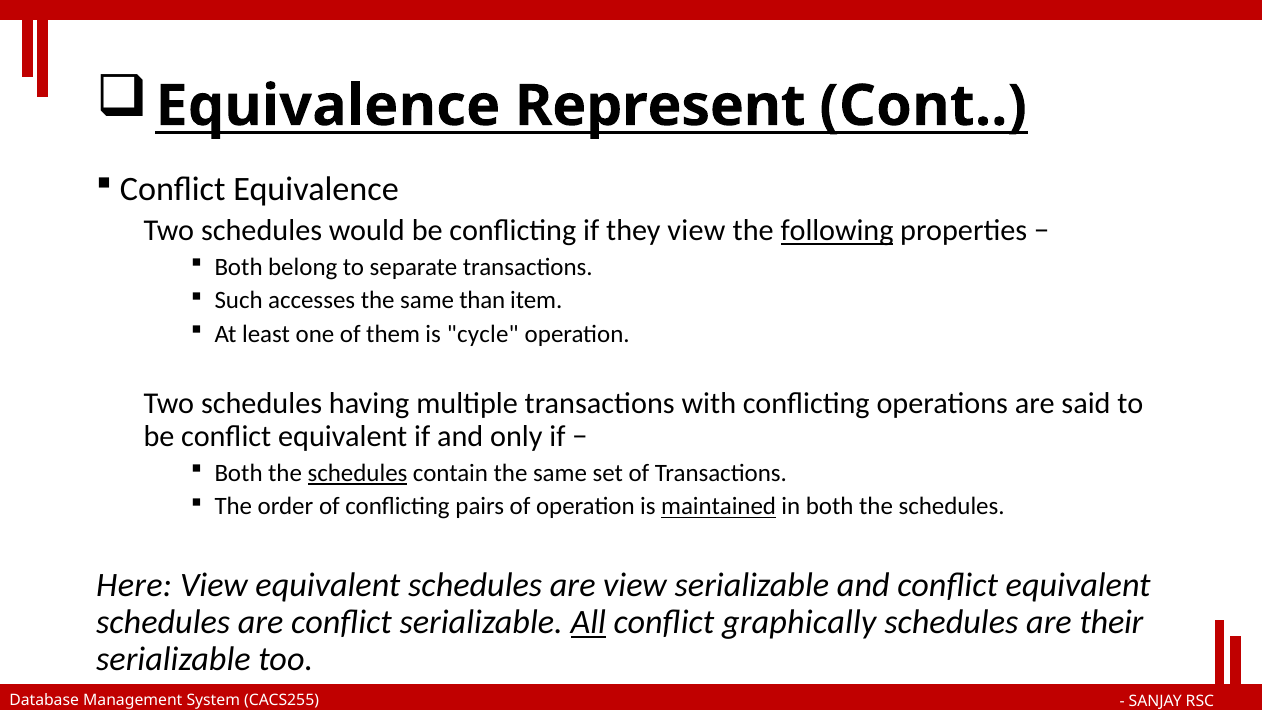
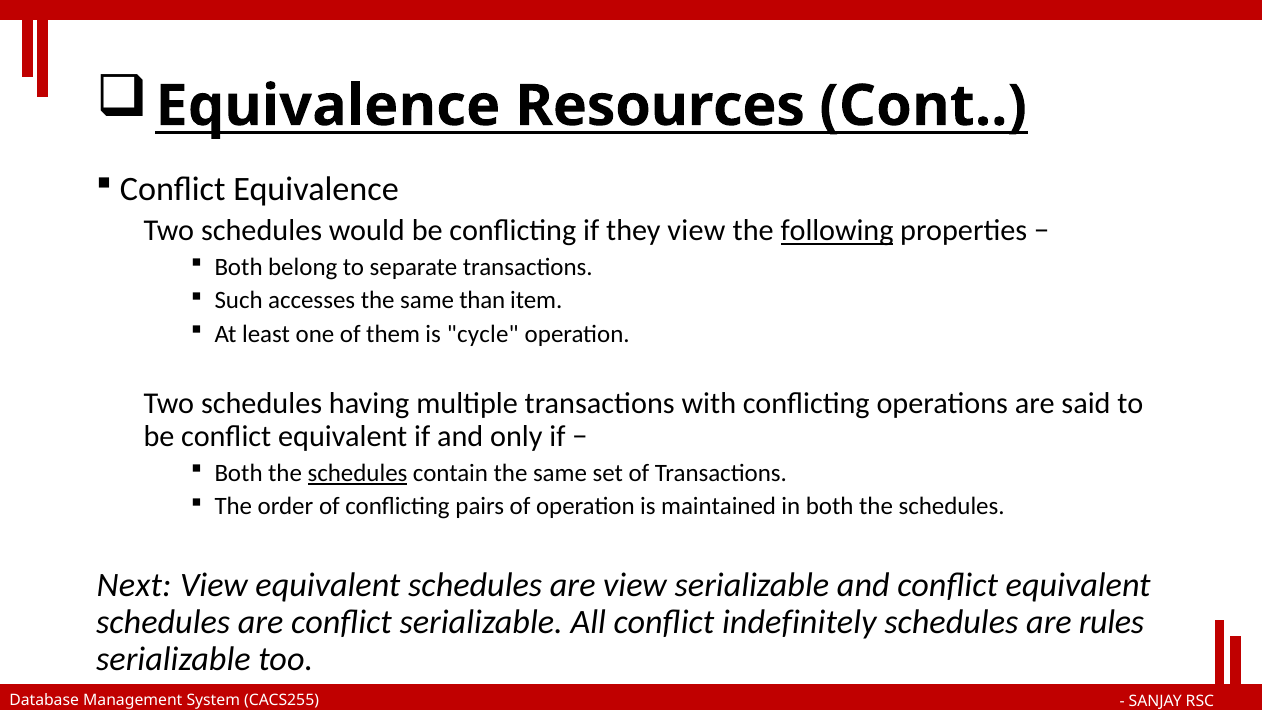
Represent: Represent -> Resources
maintained underline: present -> none
Here: Here -> Next
All underline: present -> none
graphically: graphically -> indefinitely
their: their -> rules
